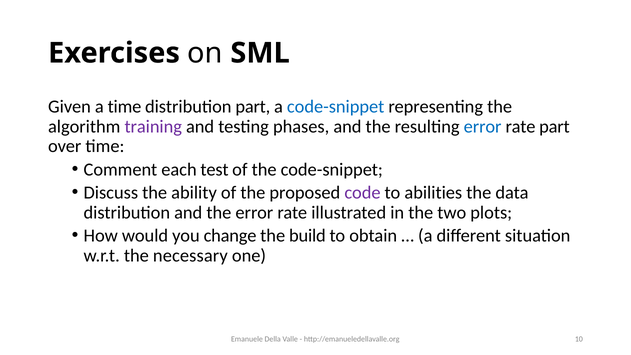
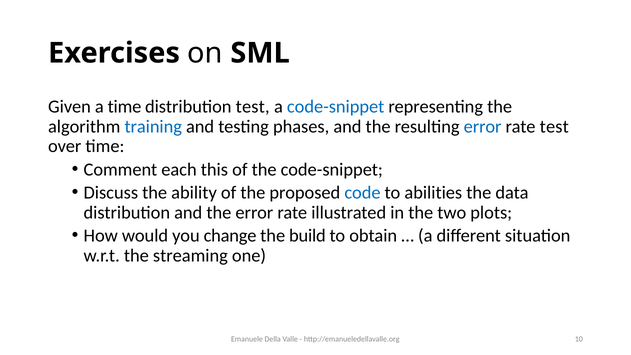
distribution part: part -> test
training colour: purple -> blue
rate part: part -> test
test: test -> this
code colour: purple -> blue
necessary: necessary -> streaming
